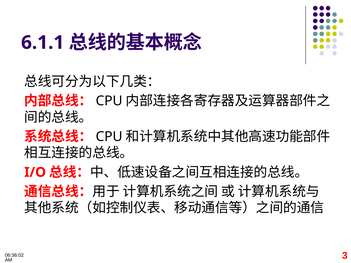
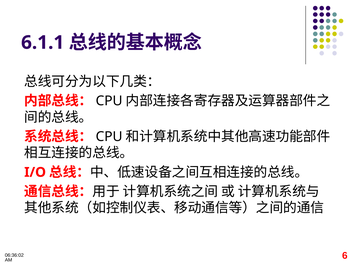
3: 3 -> 6
